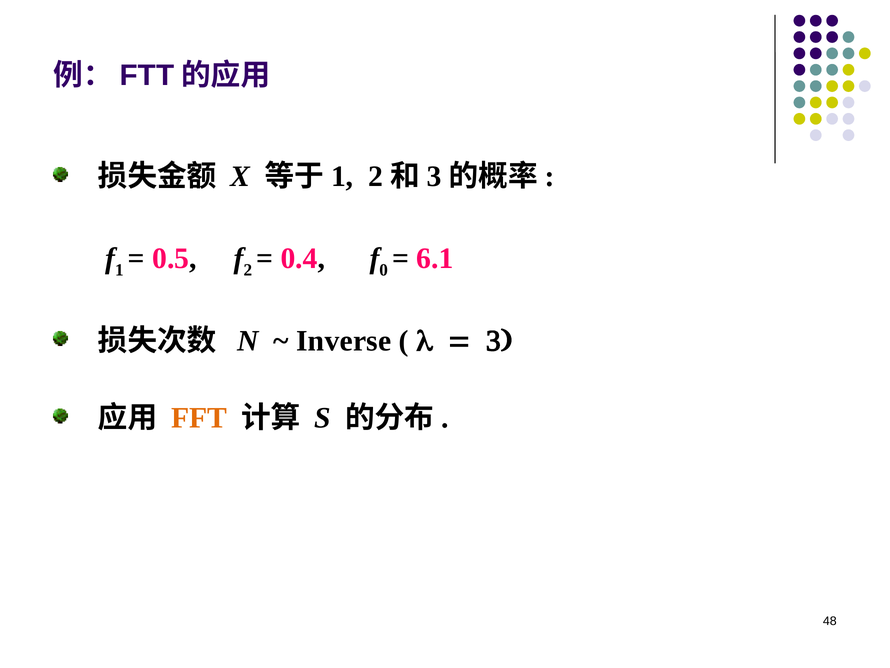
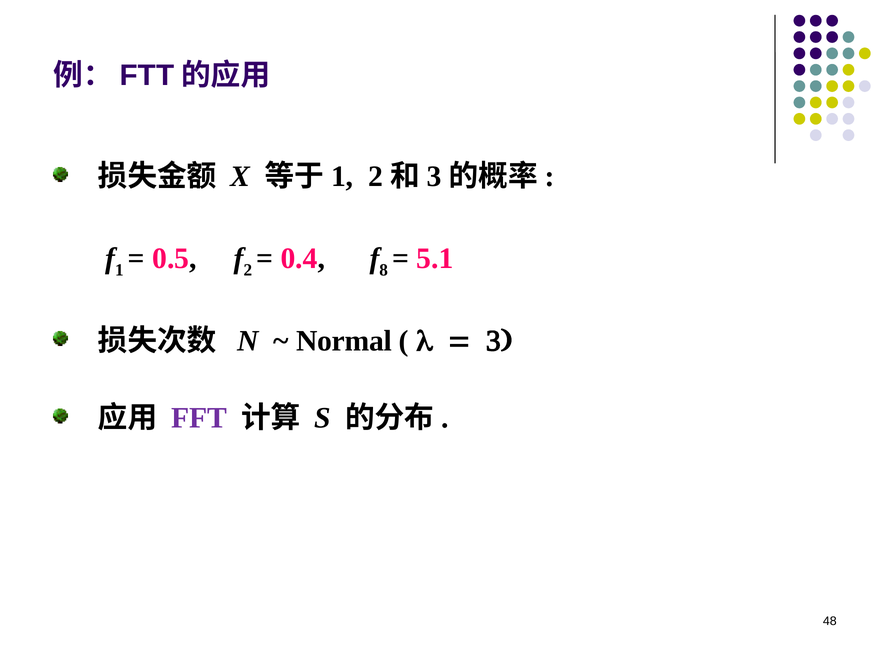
0: 0 -> 8
6.1: 6.1 -> 5.1
Inverse: Inverse -> Normal
FFT colour: orange -> purple
